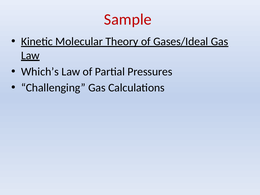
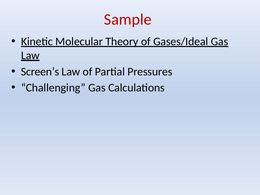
Which’s: Which’s -> Screen’s
